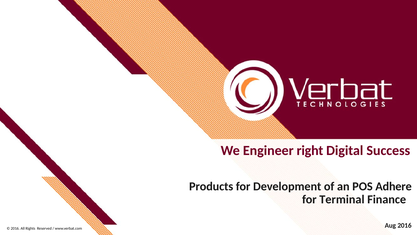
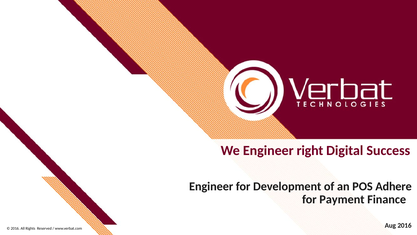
Products at (211, 186): Products -> Engineer
Terminal: Terminal -> Payment
